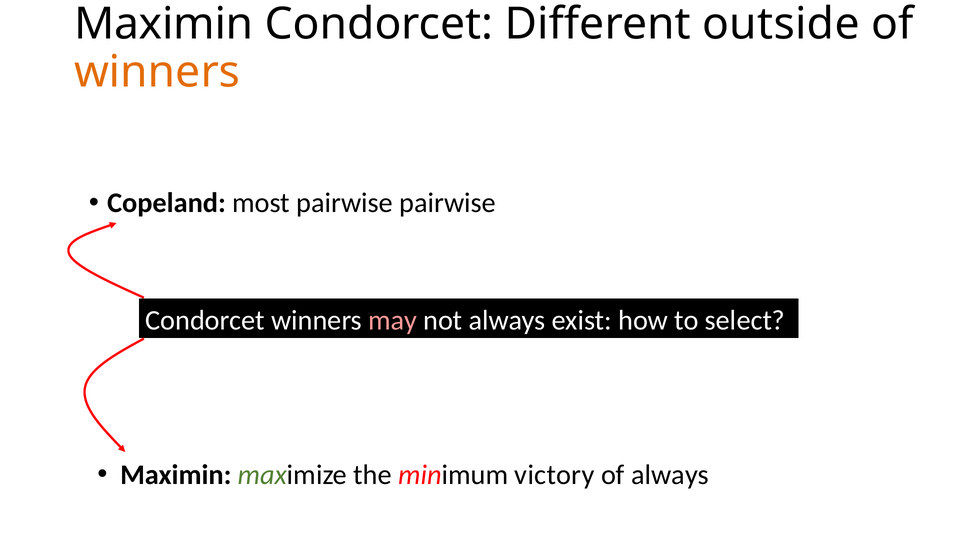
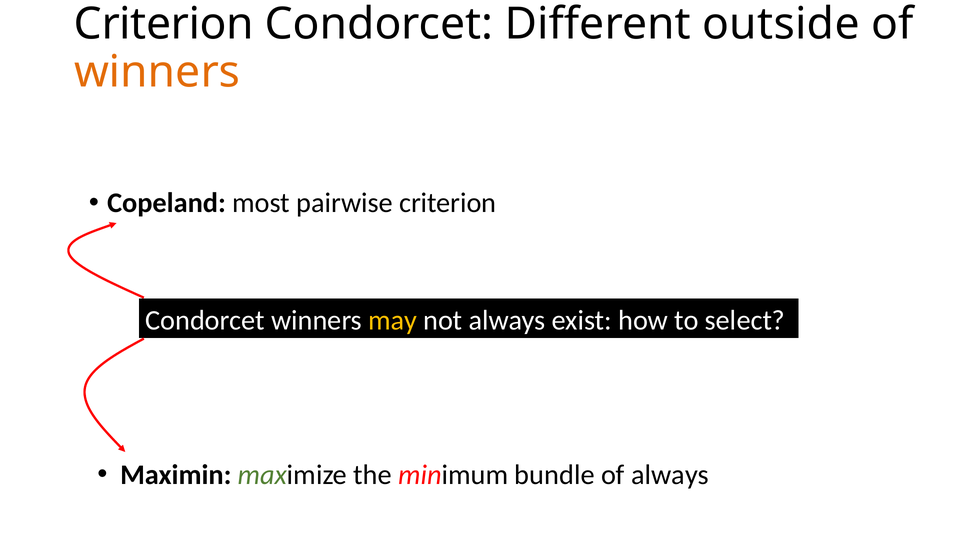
Maximin at (164, 24): Maximin -> Criterion
pairwise pairwise: pairwise -> criterion
may colour: pink -> yellow
victory: victory -> bundle
